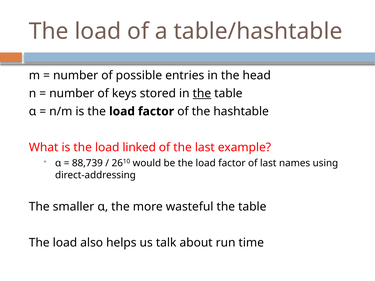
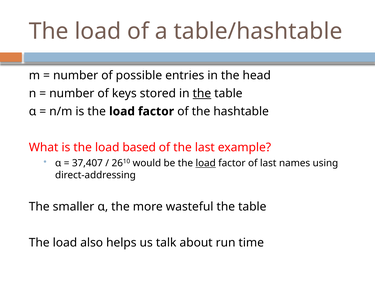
linked: linked -> based
88,739: 88,739 -> 37,407
load at (206, 163) underline: none -> present
